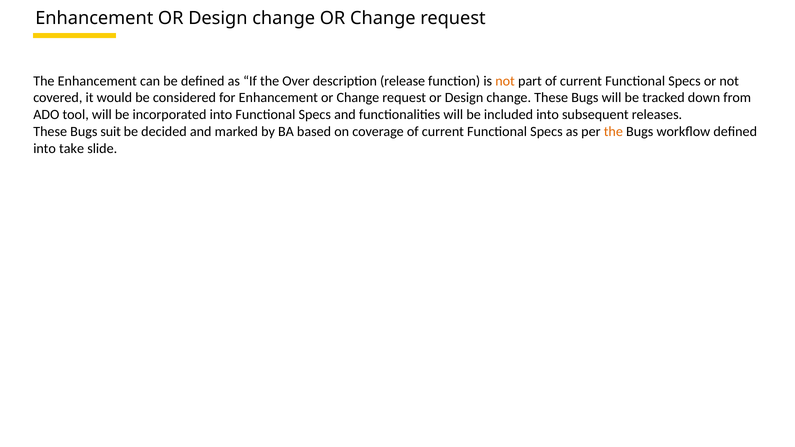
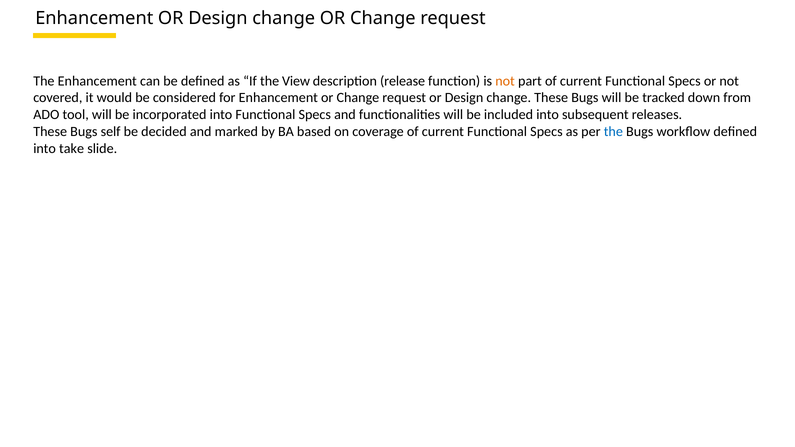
Over: Over -> View
suit: suit -> self
the at (613, 132) colour: orange -> blue
